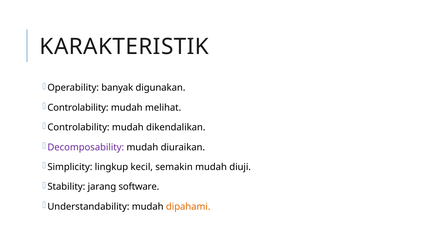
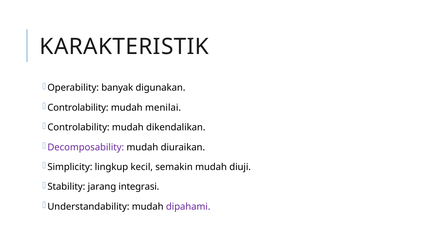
melihat: melihat -> menilai
software: software -> integrasi
dipahami colour: orange -> purple
